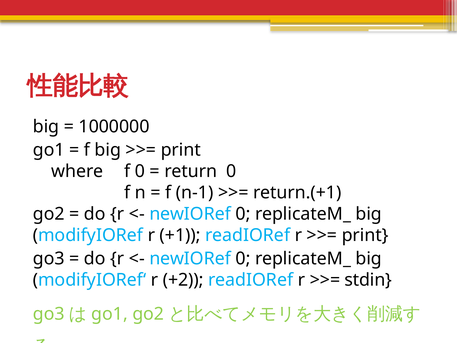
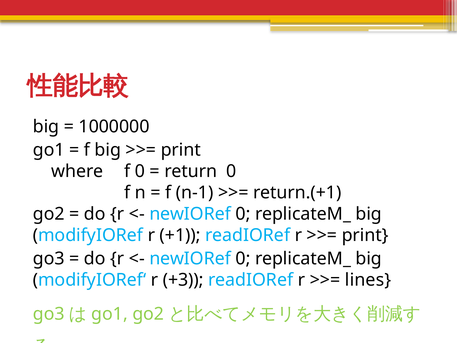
+2: +2 -> +3
stdin: stdin -> lines
